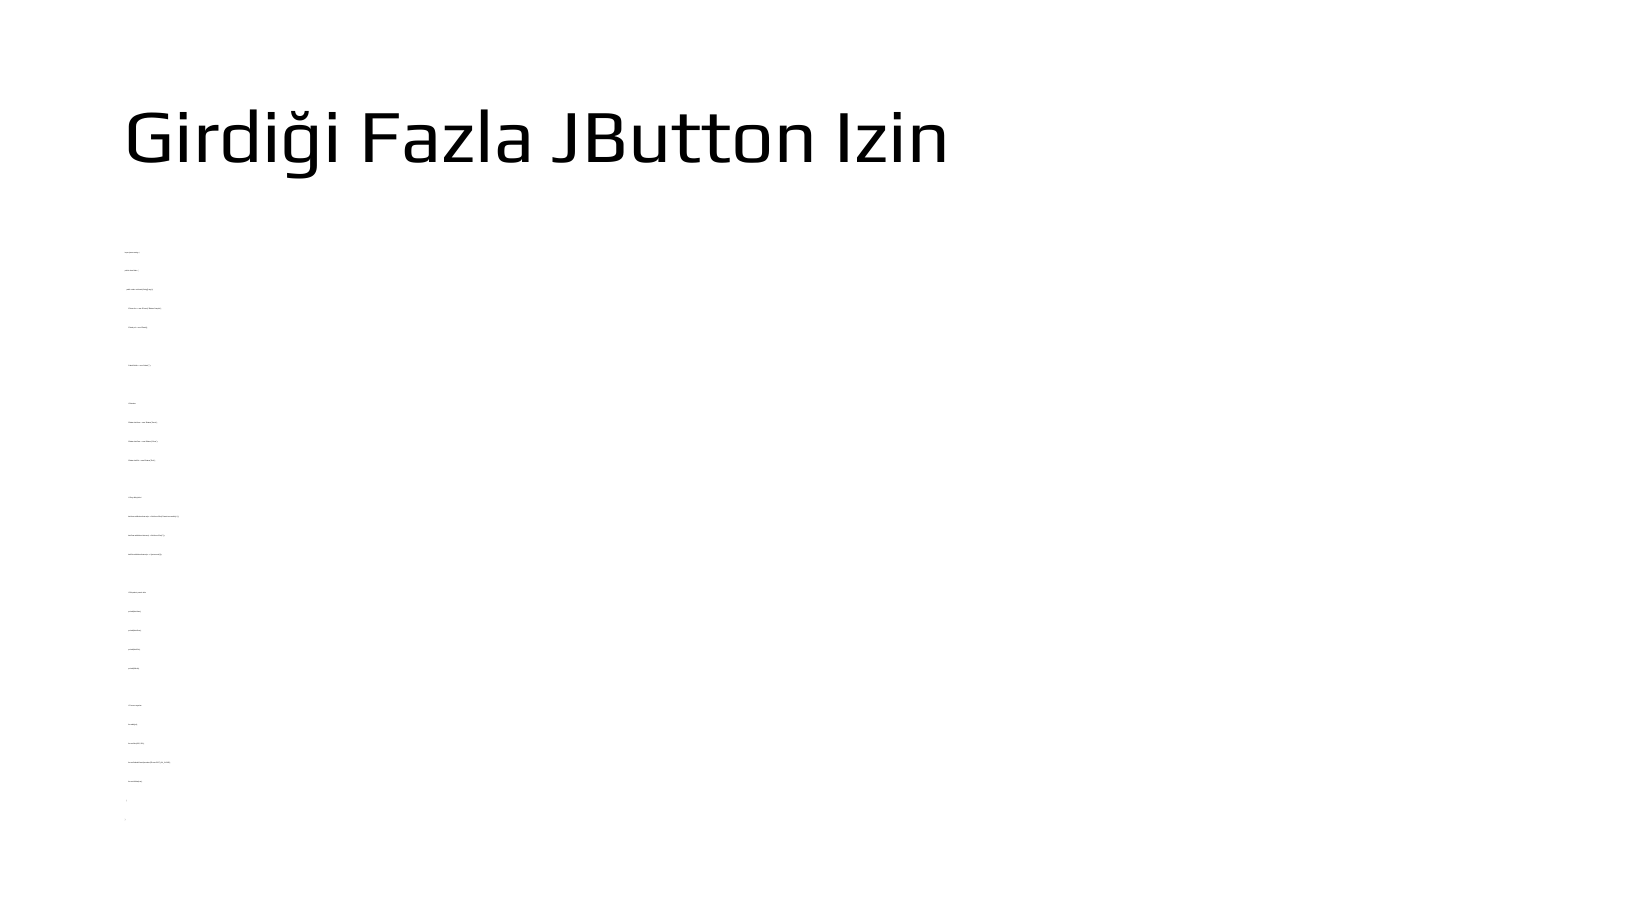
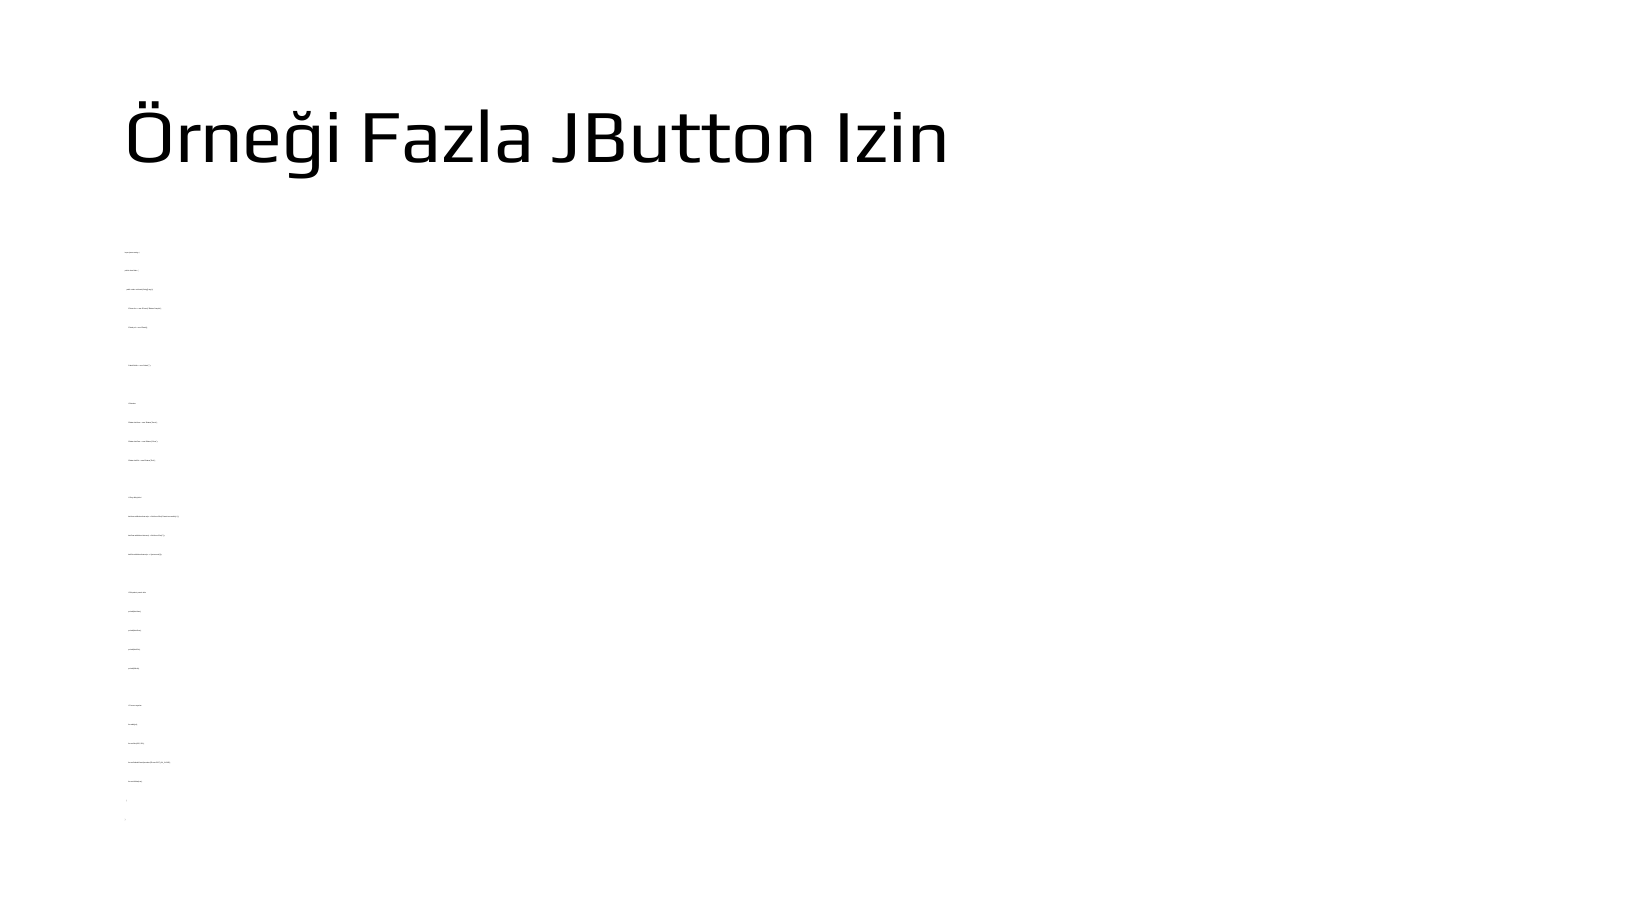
Girdiği: Girdiği -> Örneği
